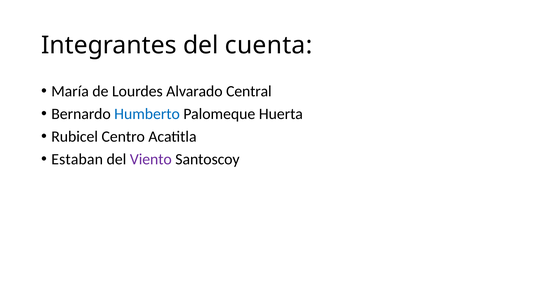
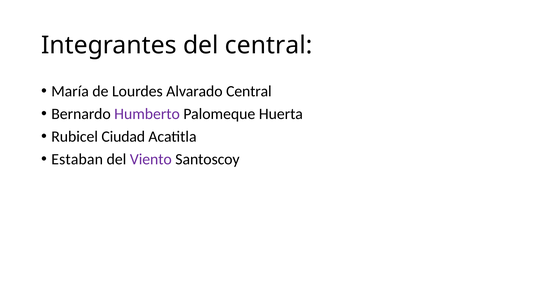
del cuenta: cuenta -> central
Humberto colour: blue -> purple
Centro: Centro -> Ciudad
